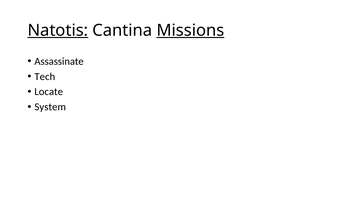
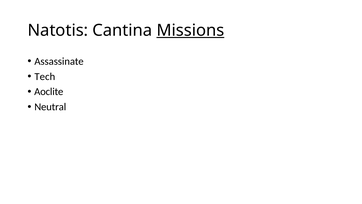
Natotis underline: present -> none
Locate: Locate -> Aoclite
System: System -> Neutral
